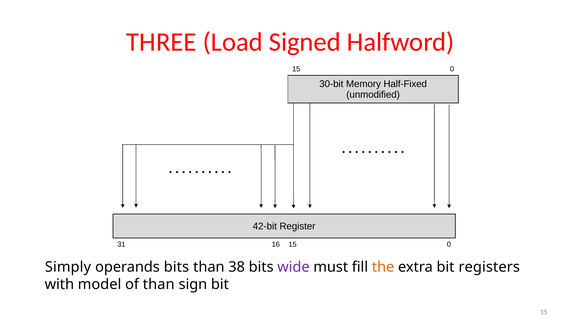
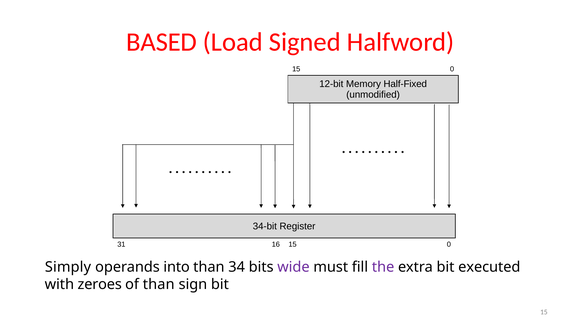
THREE: THREE -> BASED
30-bit: 30-bit -> 12-bit
42-bit: 42-bit -> 34-bit
operands bits: bits -> into
38: 38 -> 34
the colour: orange -> purple
registers: registers -> executed
model: model -> zeroes
